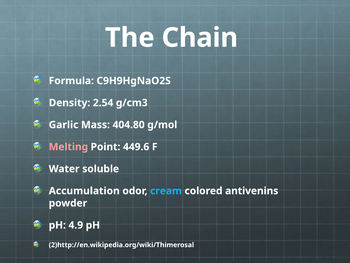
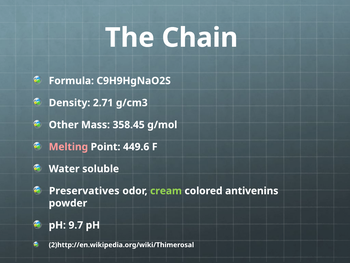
2.54: 2.54 -> 2.71
Garlic: Garlic -> Other
404.80: 404.80 -> 358.45
Accumulation: Accumulation -> Preservatives
cream colour: light blue -> light green
4.9: 4.9 -> 9.7
